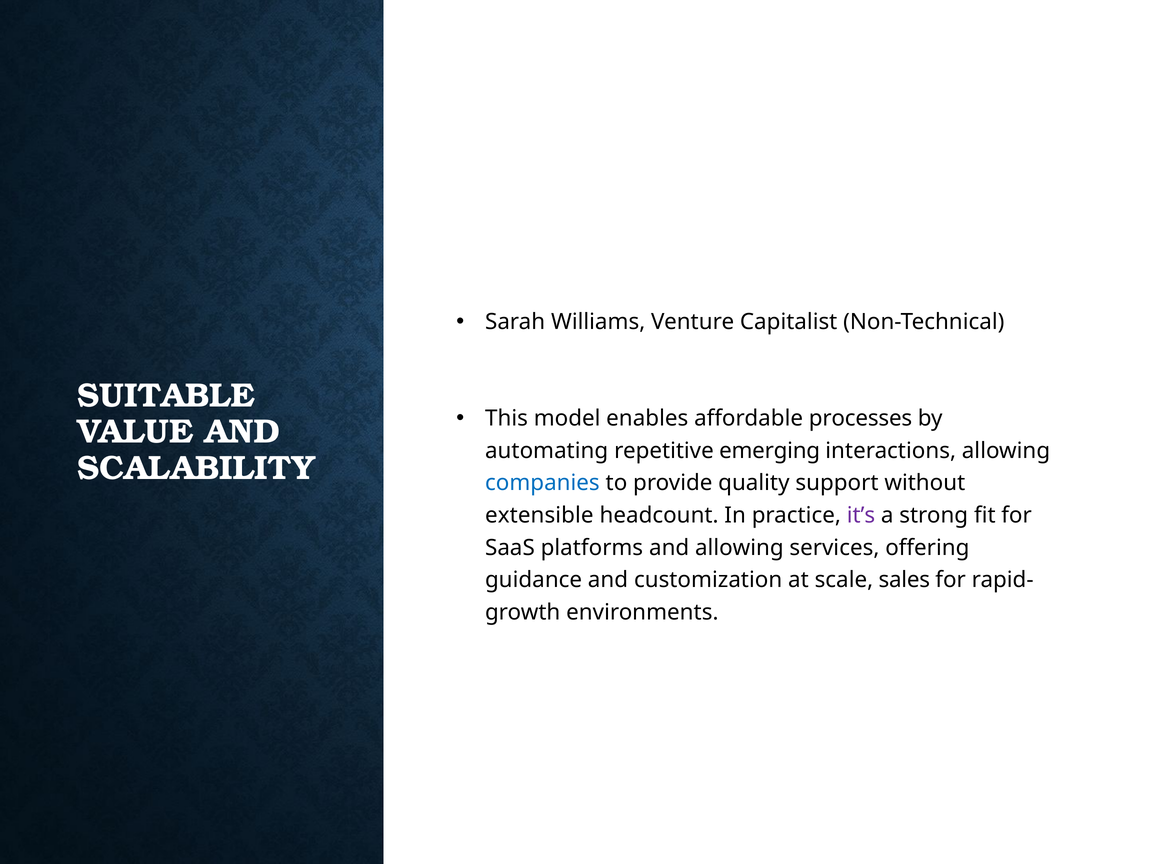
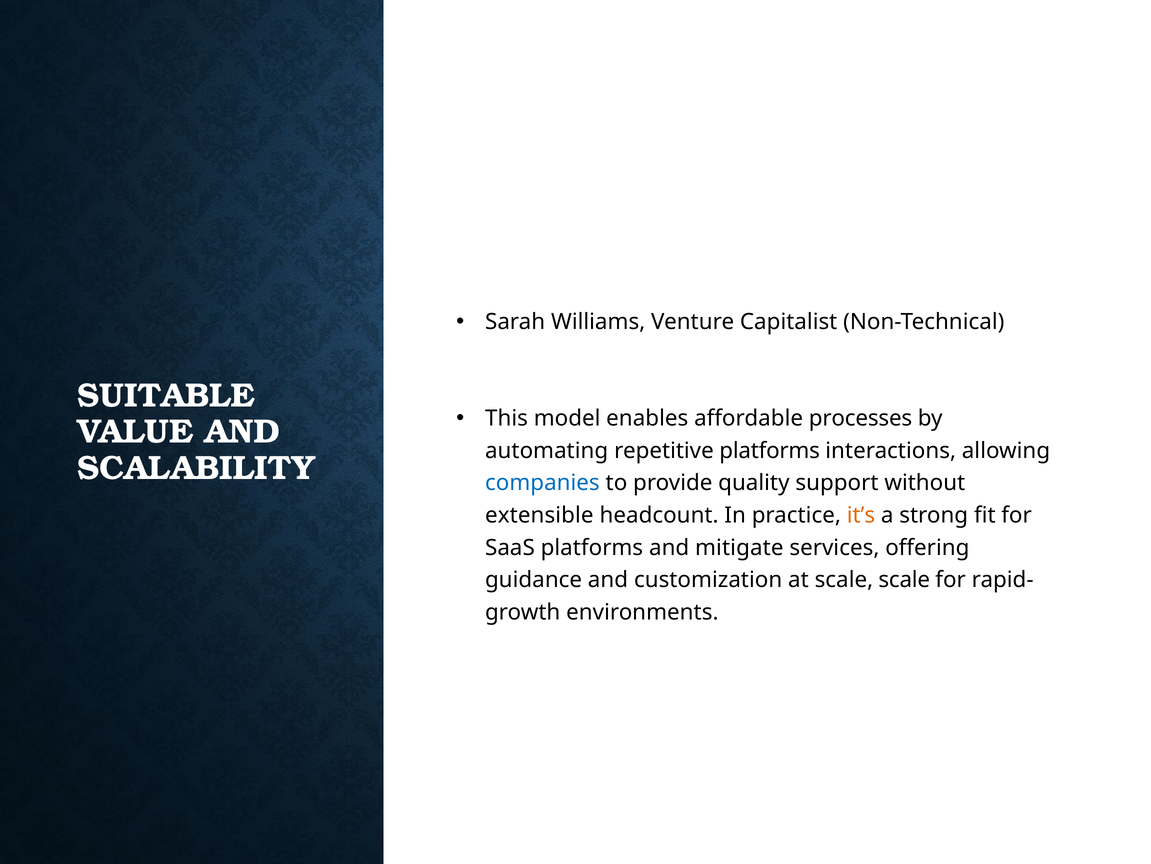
repetitive emerging: emerging -> platforms
it’s colour: purple -> orange
and allowing: allowing -> mitigate
scale sales: sales -> scale
